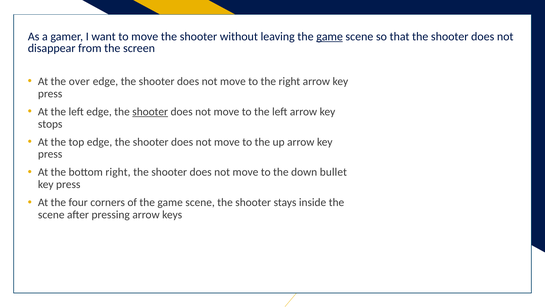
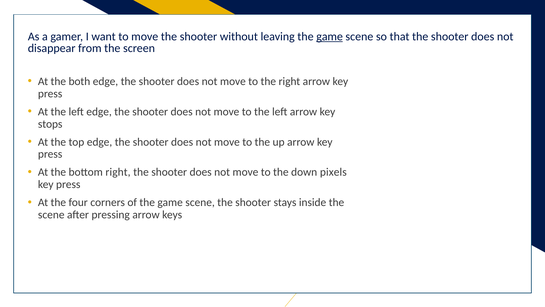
over: over -> both
shooter at (150, 111) underline: present -> none
bullet: bullet -> pixels
